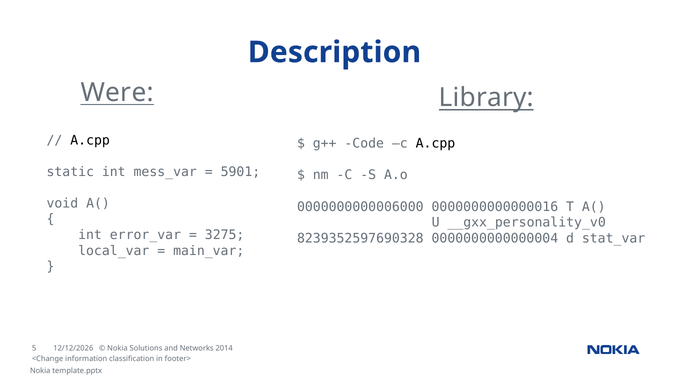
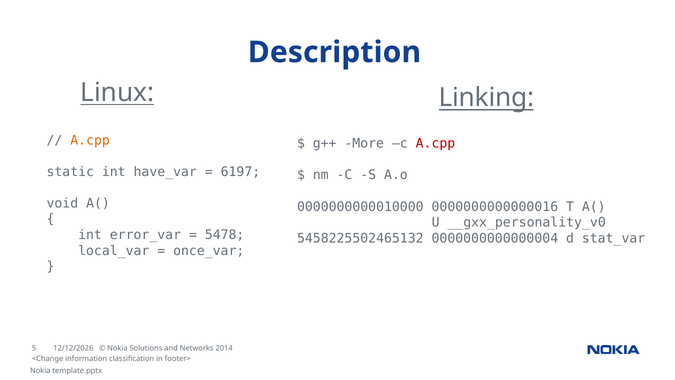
Were: Were -> Linux
Library: Library -> Linking
A.cpp at (90, 140) colour: black -> orange
Code: Code -> More
A.cpp at (435, 144) colour: black -> red
mess_var: mess_var -> have_var
5901: 5901 -> 6197
0000000000006000: 0000000000006000 -> 0000000000010000
3275: 3275 -> 5478
8239352597690328: 8239352597690328 -> 5458225502465132
main_var: main_var -> once_var
